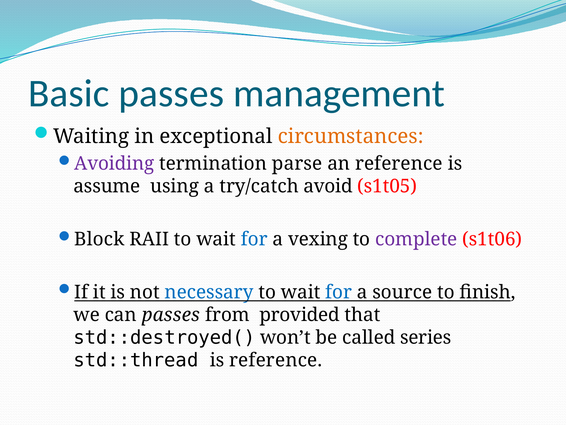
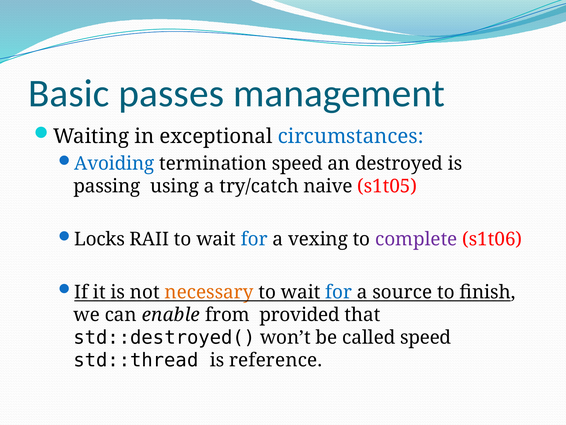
circumstances colour: orange -> blue
Avoiding colour: purple -> blue
termination parse: parse -> speed
an reference: reference -> destroyed
assume: assume -> passing
avoid: avoid -> naive
Block: Block -> Locks
necessary colour: blue -> orange
can passes: passes -> enable
called series: series -> speed
